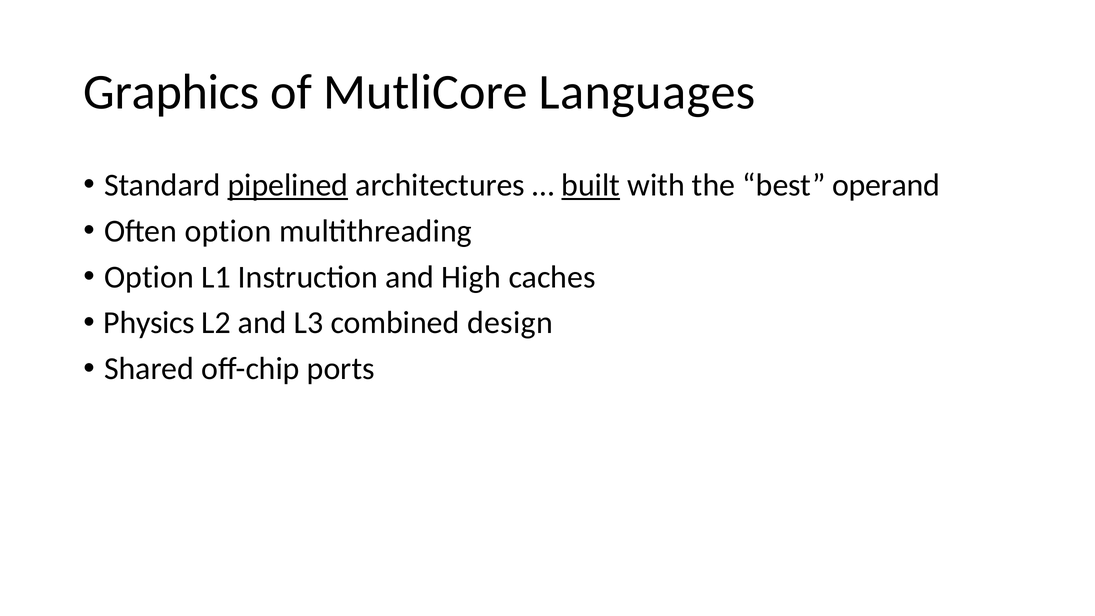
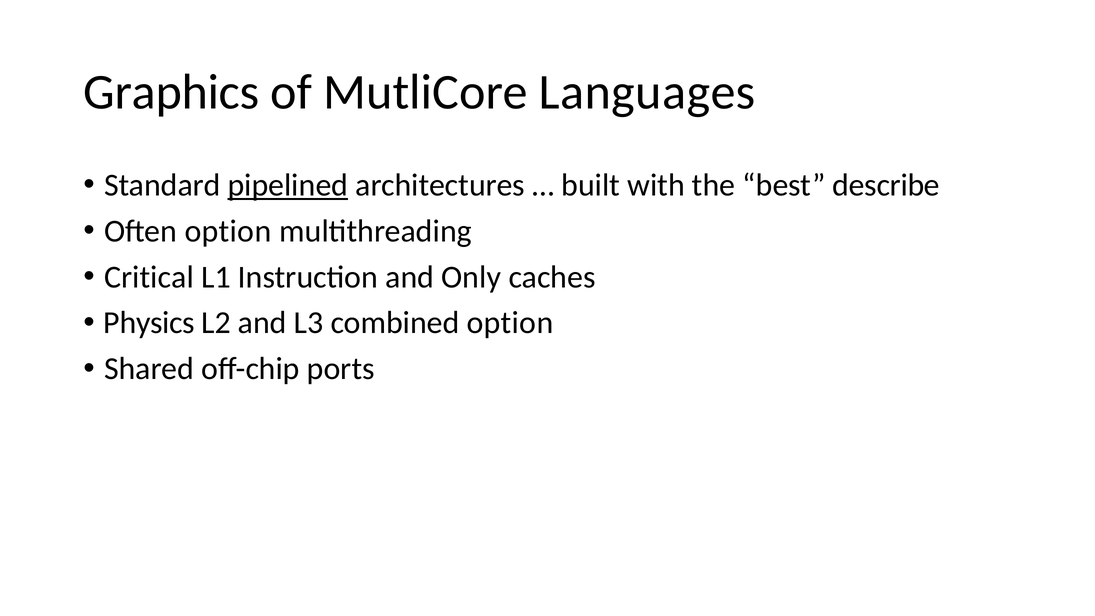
built underline: present -> none
operand: operand -> describe
Option at (149, 277): Option -> Critical
High: High -> Only
combined design: design -> option
